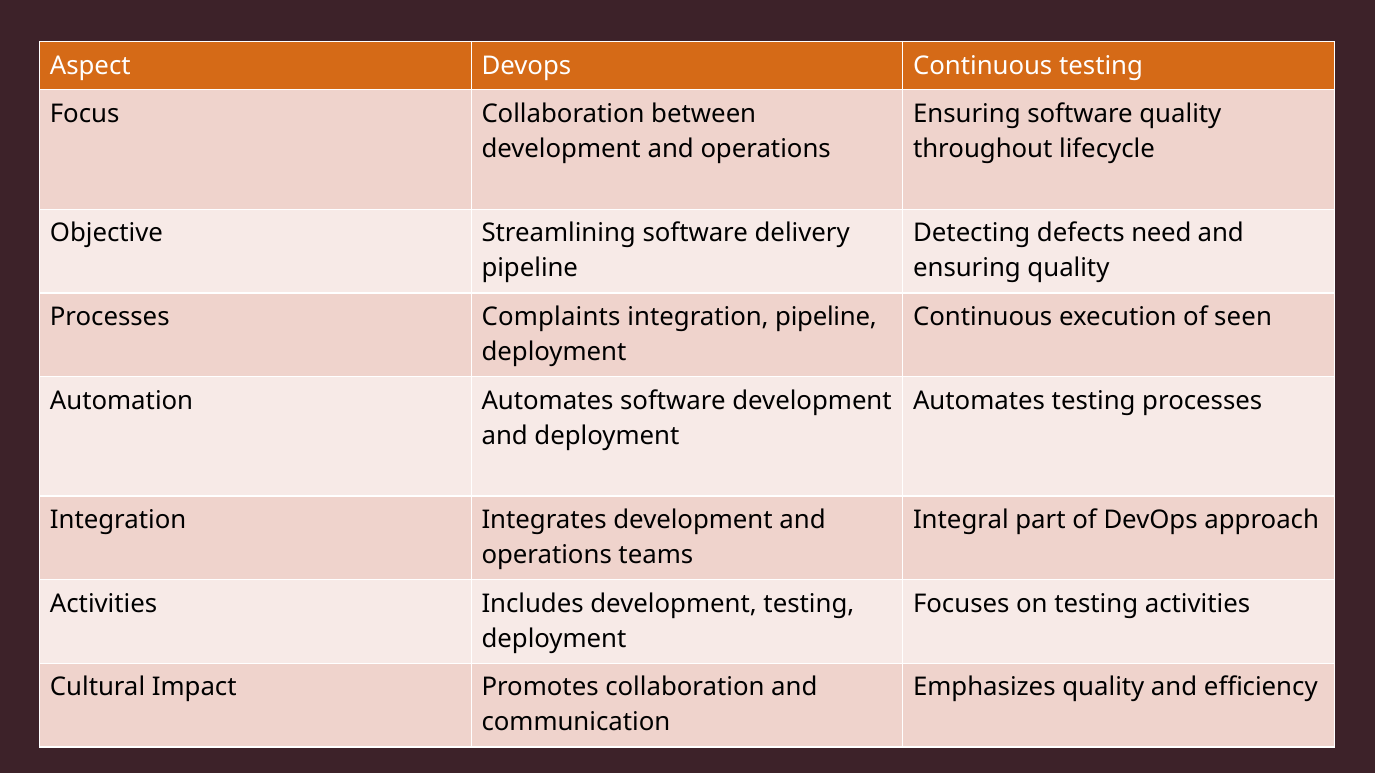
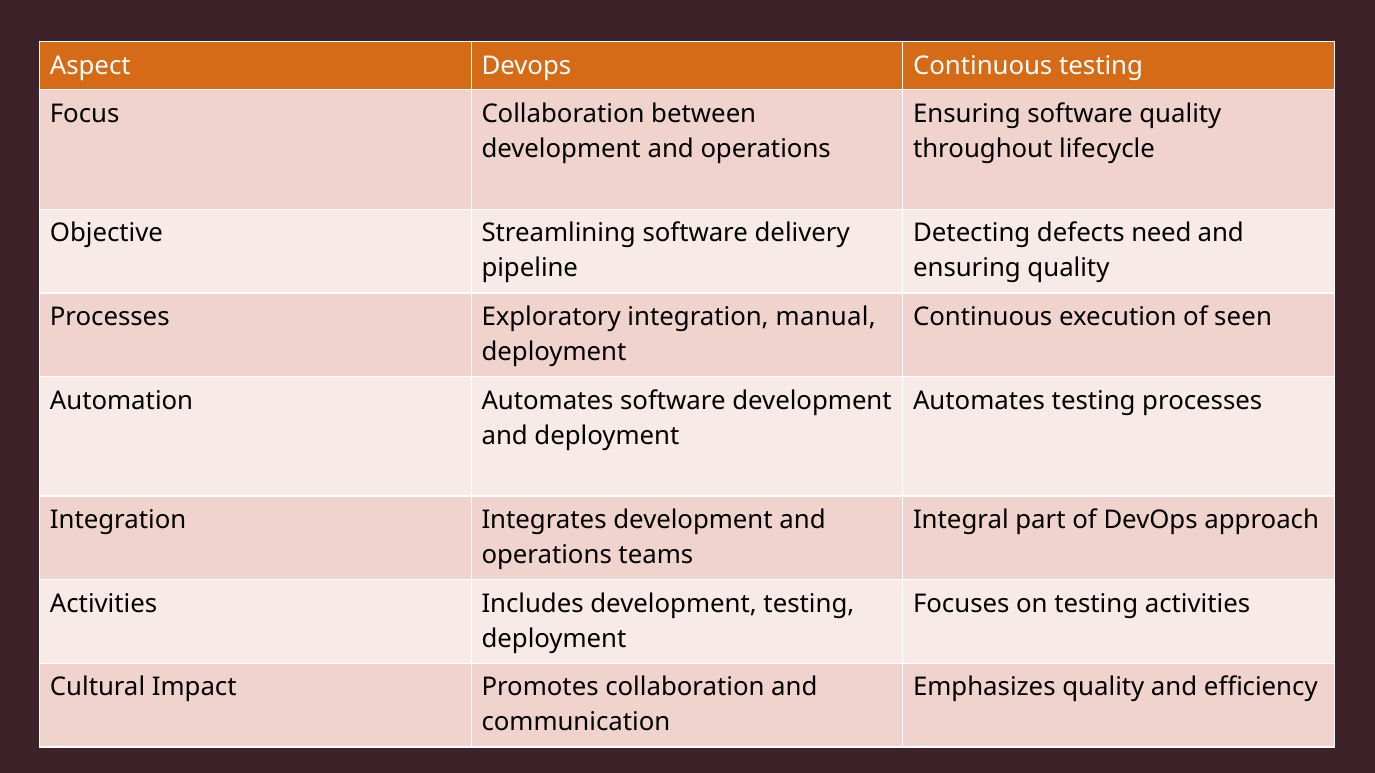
Complaints: Complaints -> Exploratory
integration pipeline: pipeline -> manual
